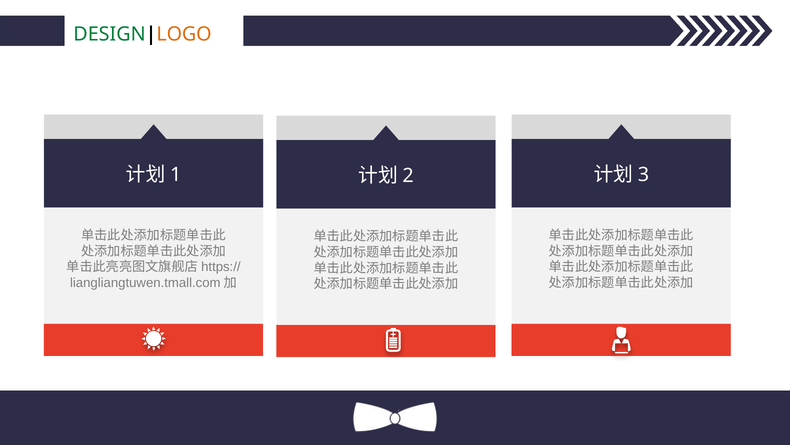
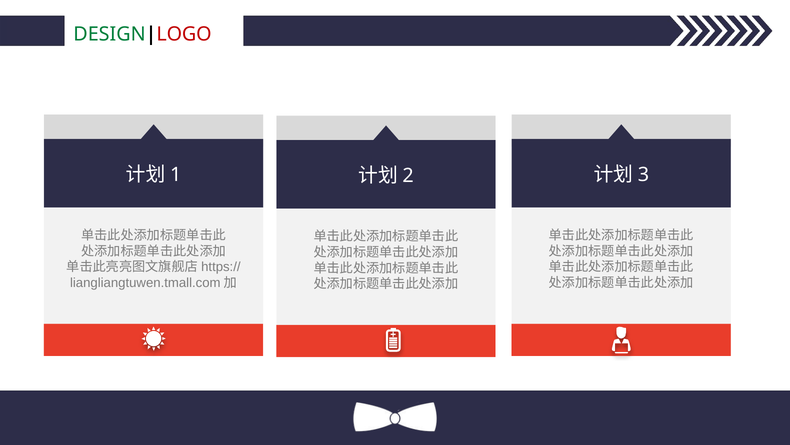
LOGO colour: orange -> red
